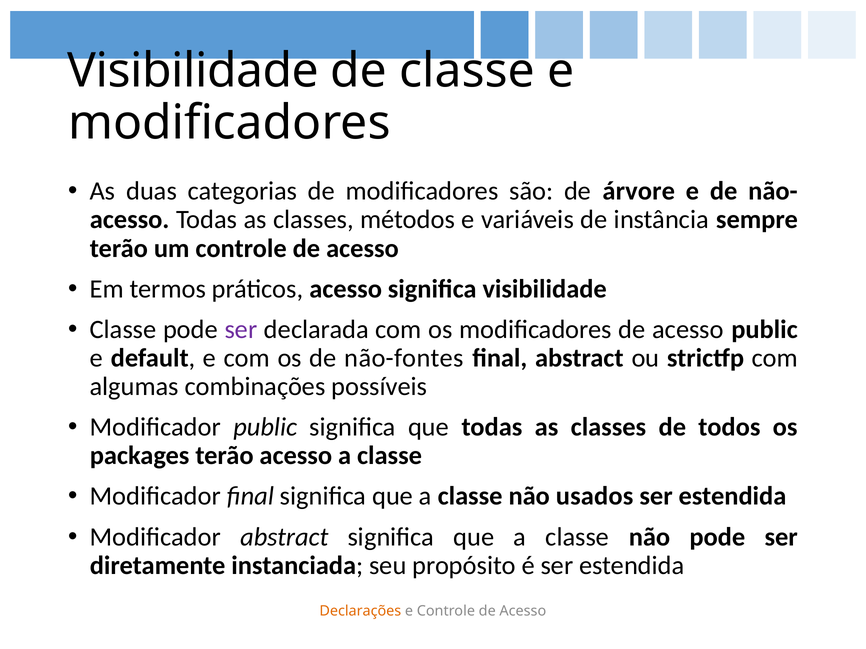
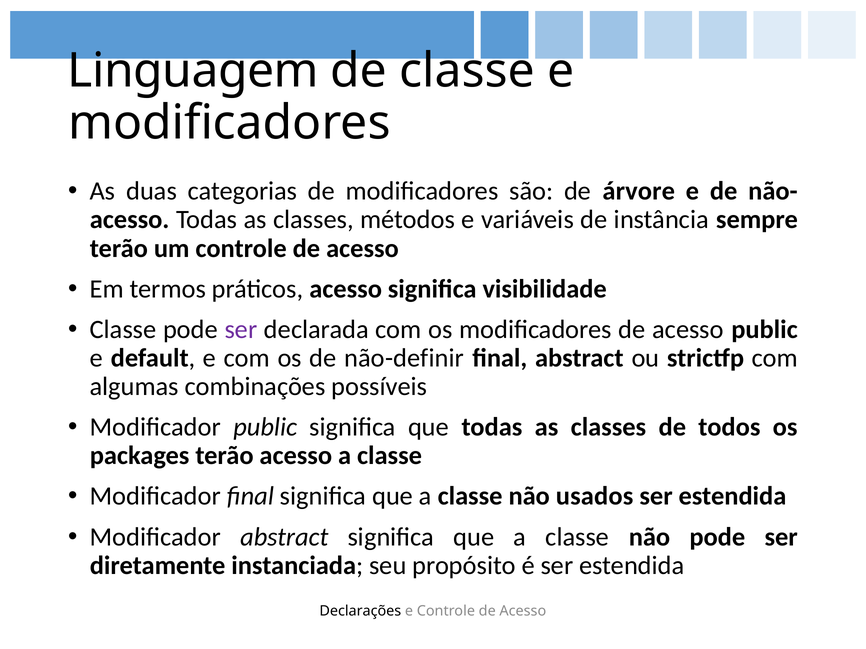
Visibilidade at (193, 71): Visibilidade -> Linguagem
não-fontes: não-fontes -> não-definir
Declarações colour: orange -> black
